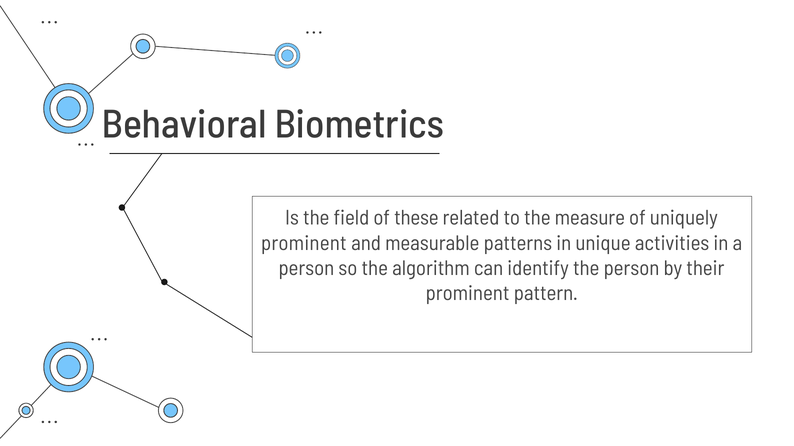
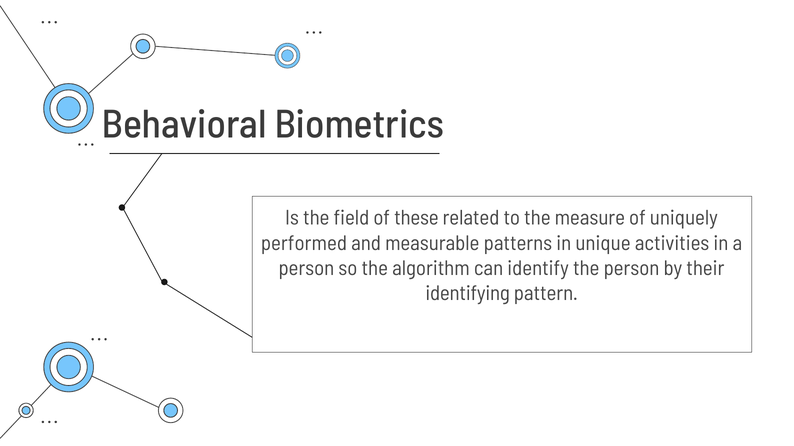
prominent at (304, 244): prominent -> performed
prominent at (468, 294): prominent -> identifying
